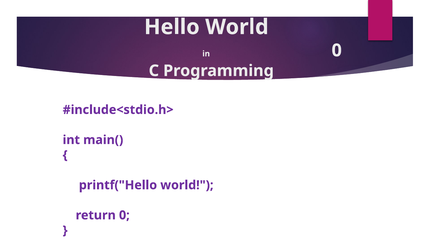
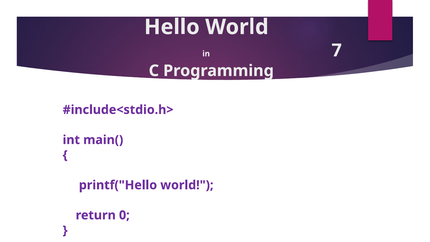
in 0: 0 -> 7
